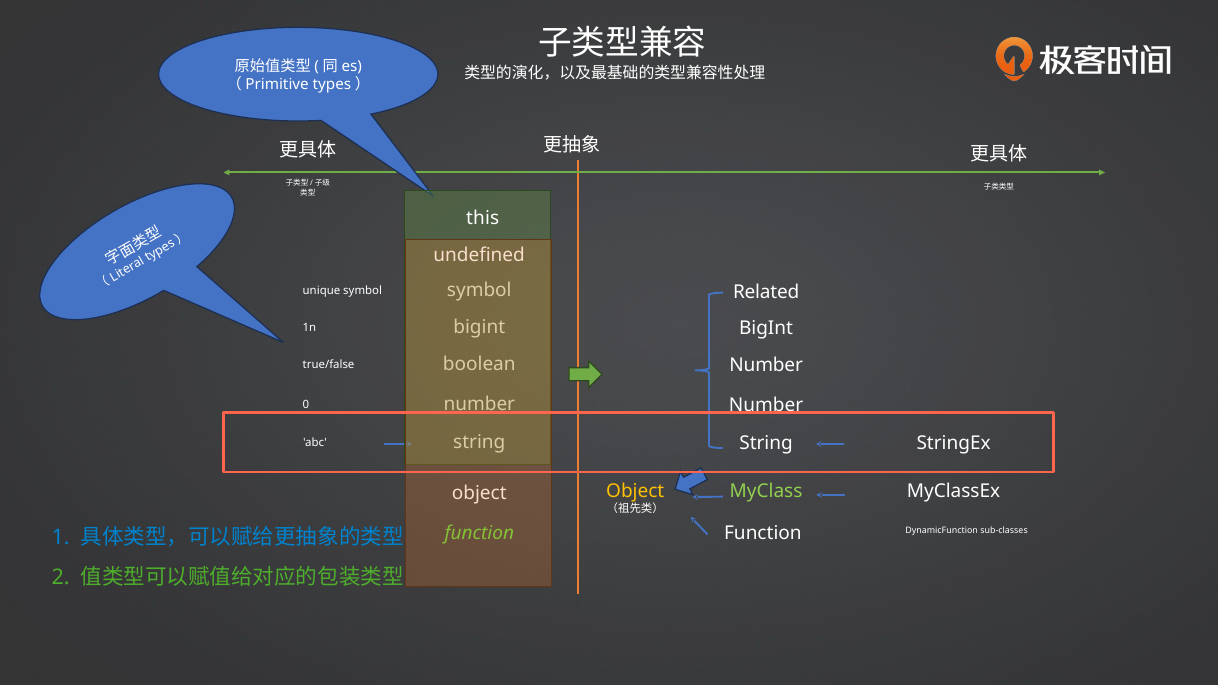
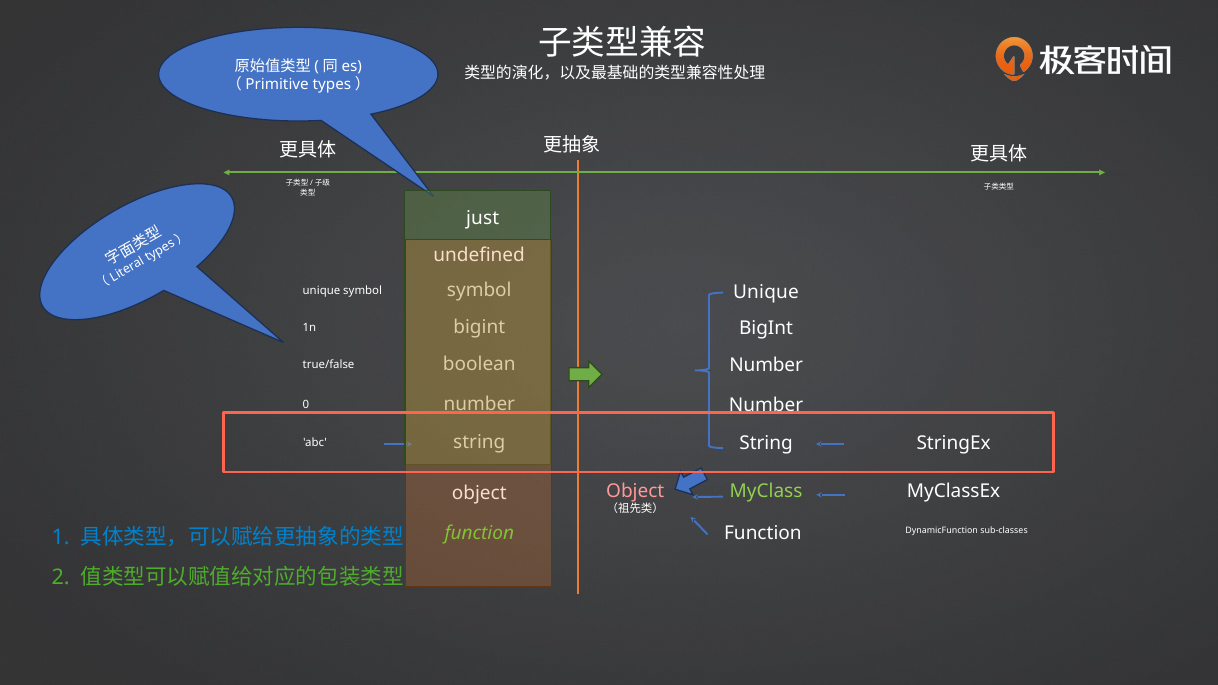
this: this -> just
unique symbol Related: Related -> Unique
Object at (635, 491) colour: yellow -> pink
